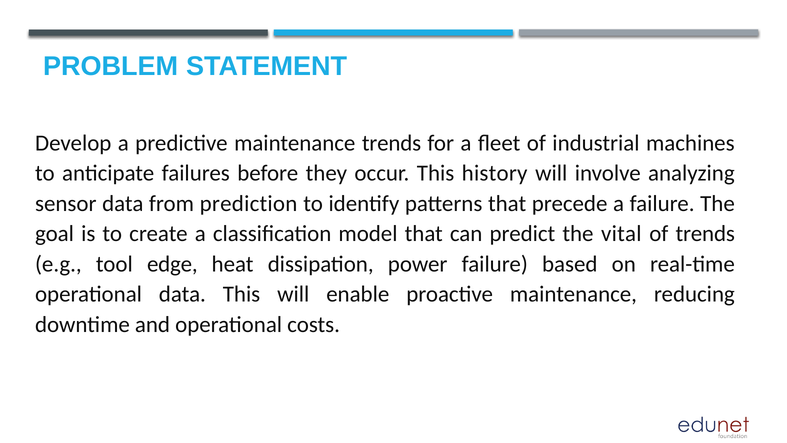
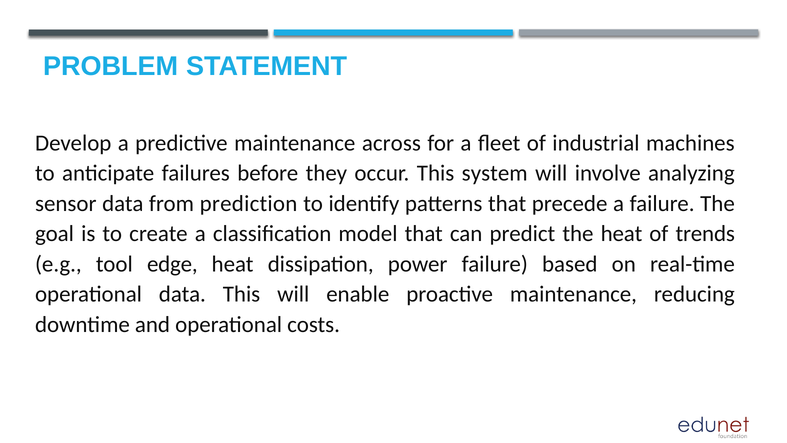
maintenance trends: trends -> across
history: history -> system
the vital: vital -> heat
